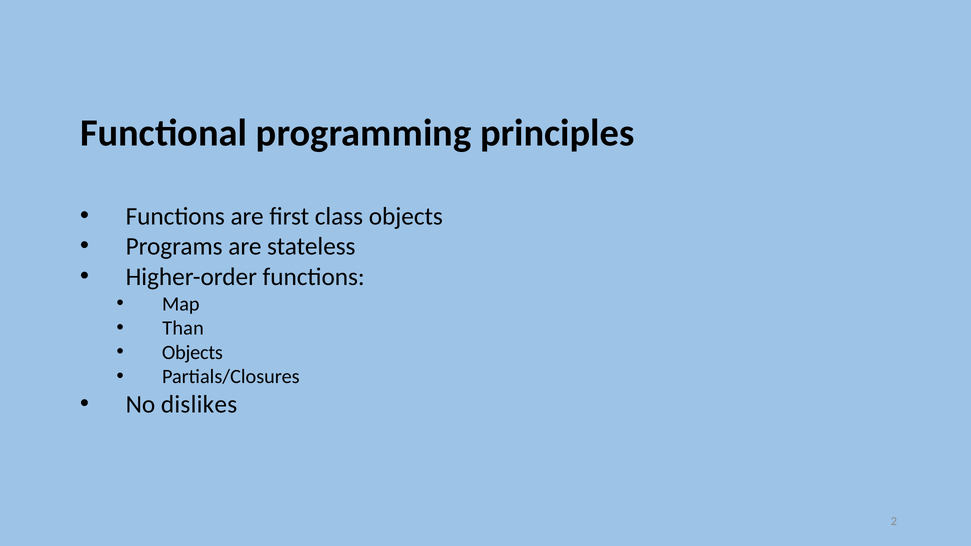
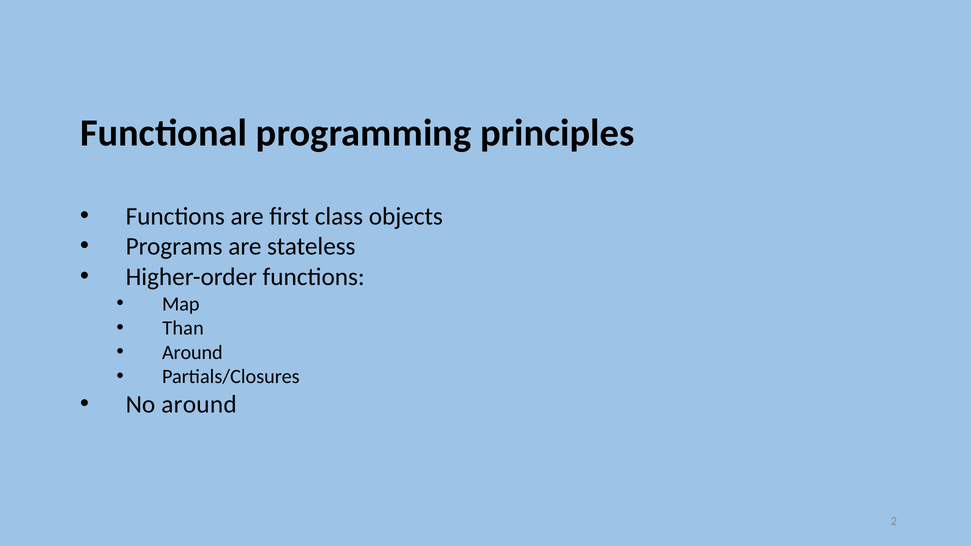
Objects at (192, 353): Objects -> Around
No dislikes: dislikes -> around
